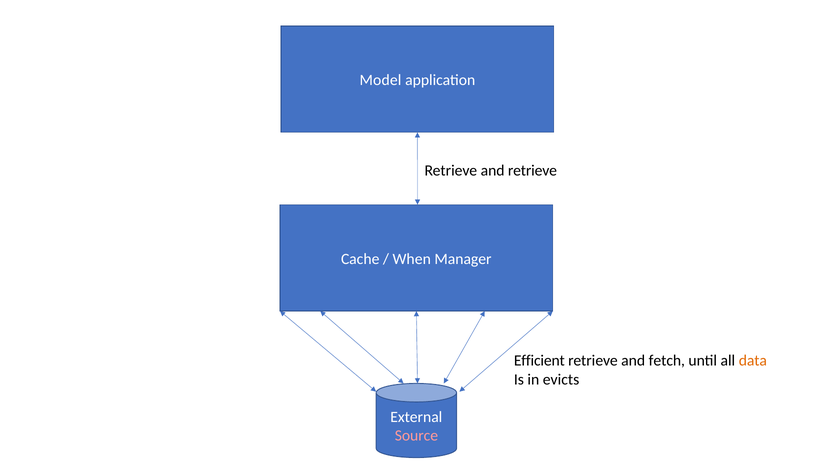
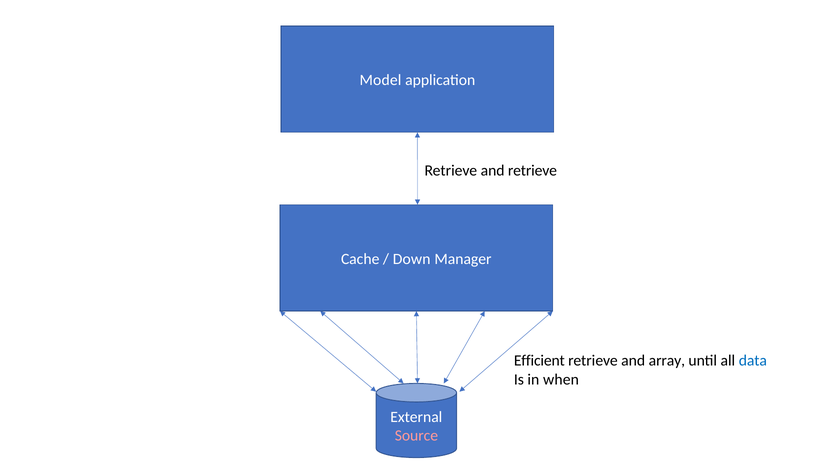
When: When -> Down
fetch: fetch -> array
data colour: orange -> blue
evicts: evicts -> when
